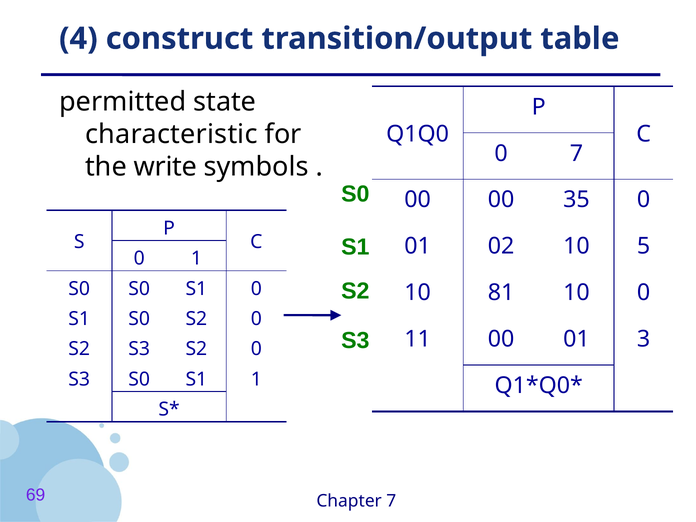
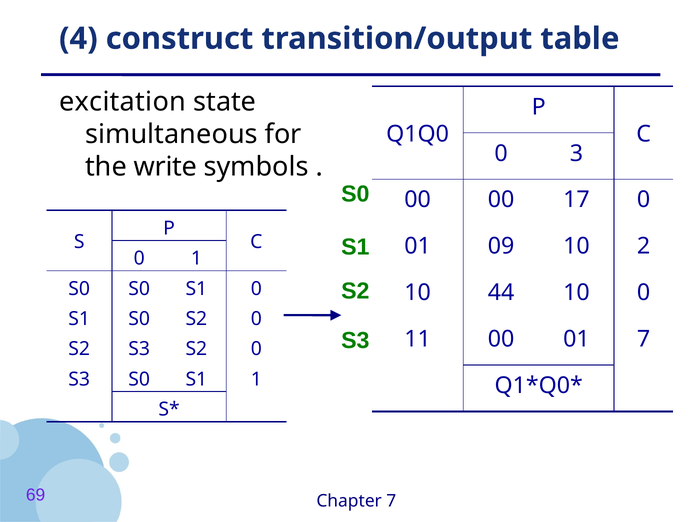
permitted: permitted -> excitation
characteristic: characteristic -> simultaneous
0 7: 7 -> 3
35: 35 -> 17
02: 02 -> 09
5: 5 -> 2
81: 81 -> 44
01 3: 3 -> 7
